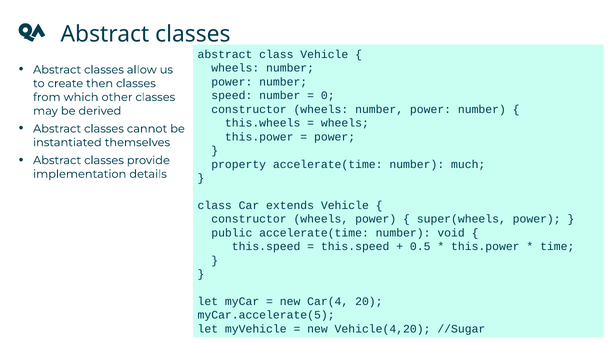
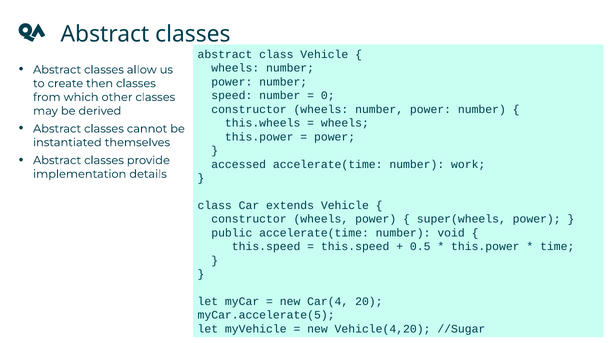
property: property -> accessed
much: much -> work
